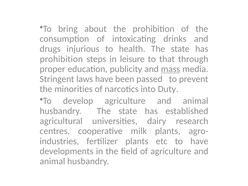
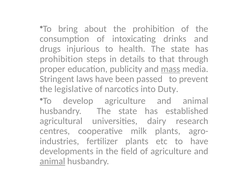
leisure: leisure -> details
minorities: minorities -> legislative
animal at (52, 161) underline: none -> present
